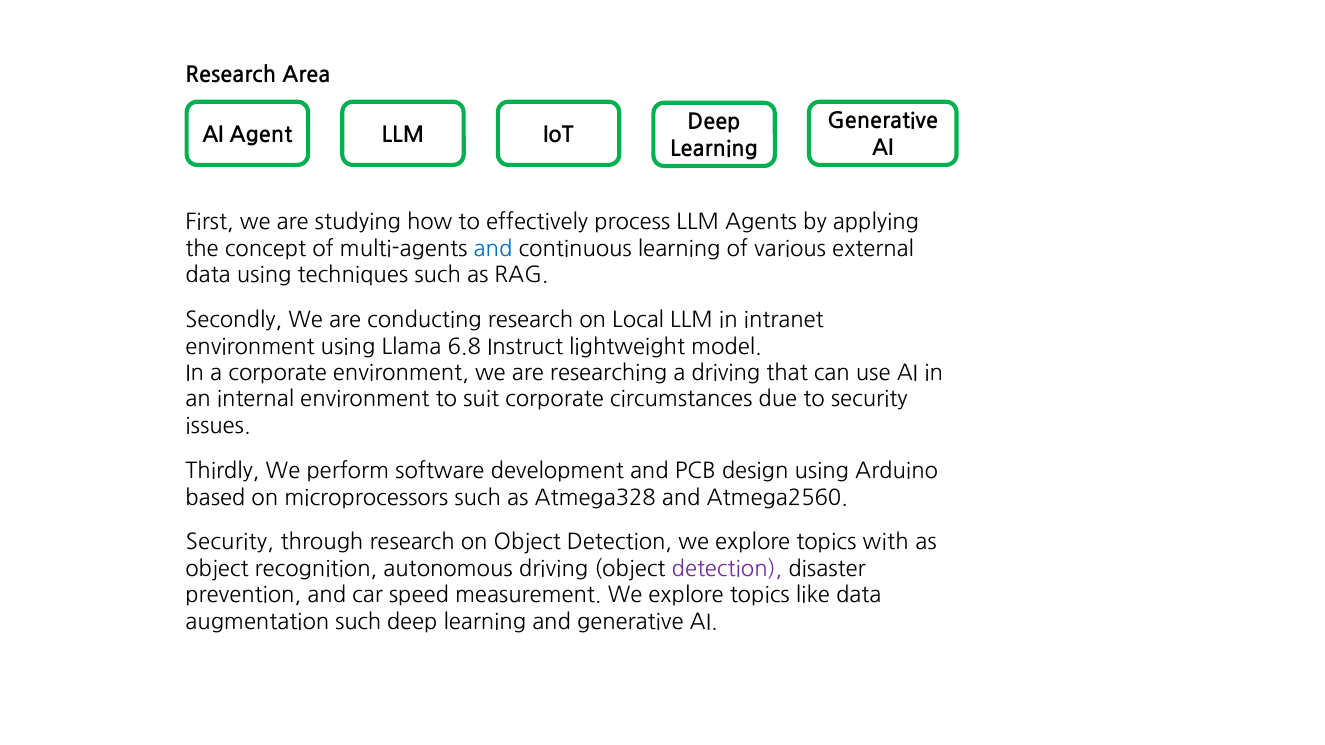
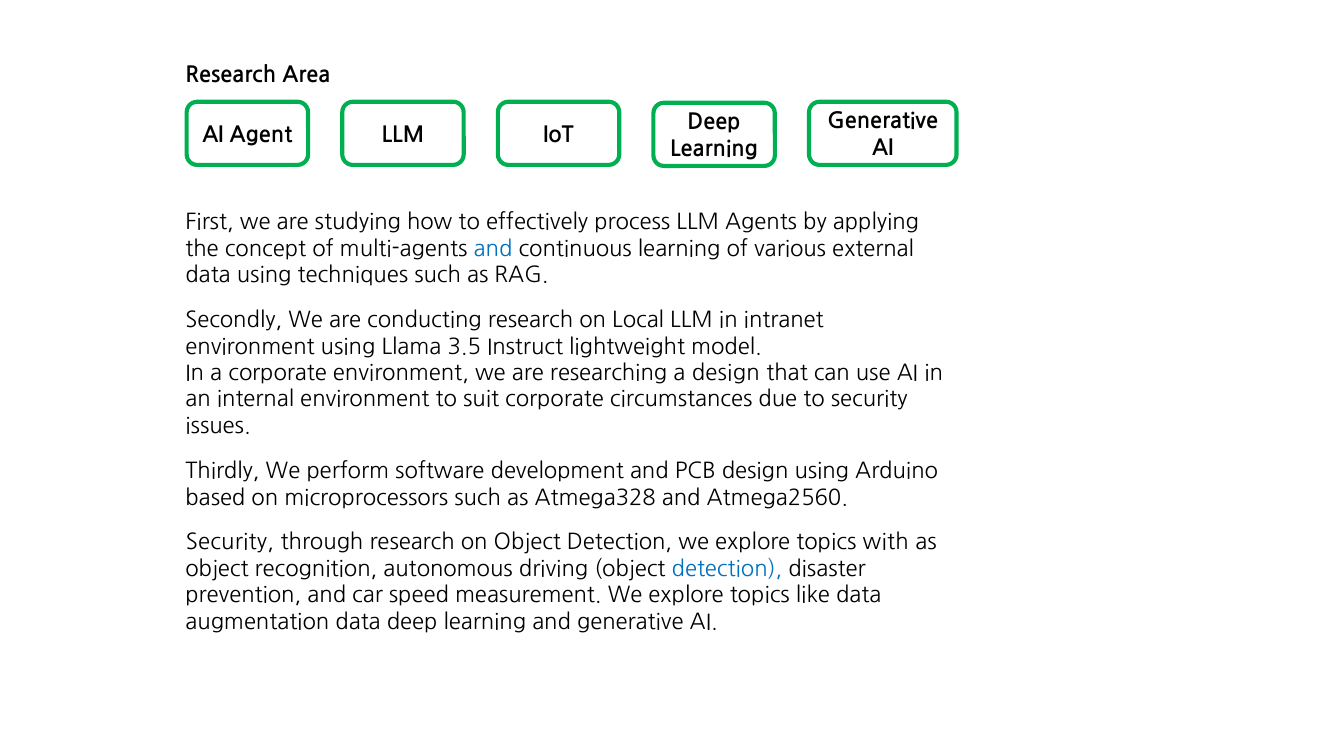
6.8: 6.8 -> 3.5
a driving: driving -> design
detection at (727, 569) colour: purple -> blue
augmentation such: such -> data
